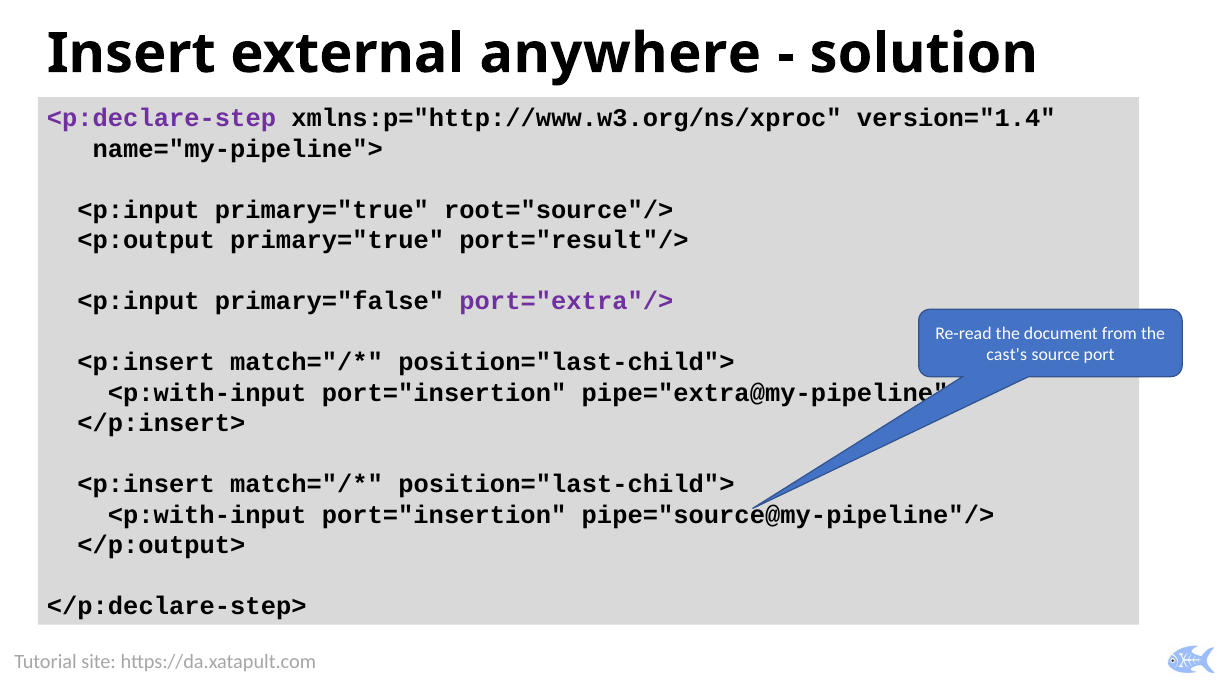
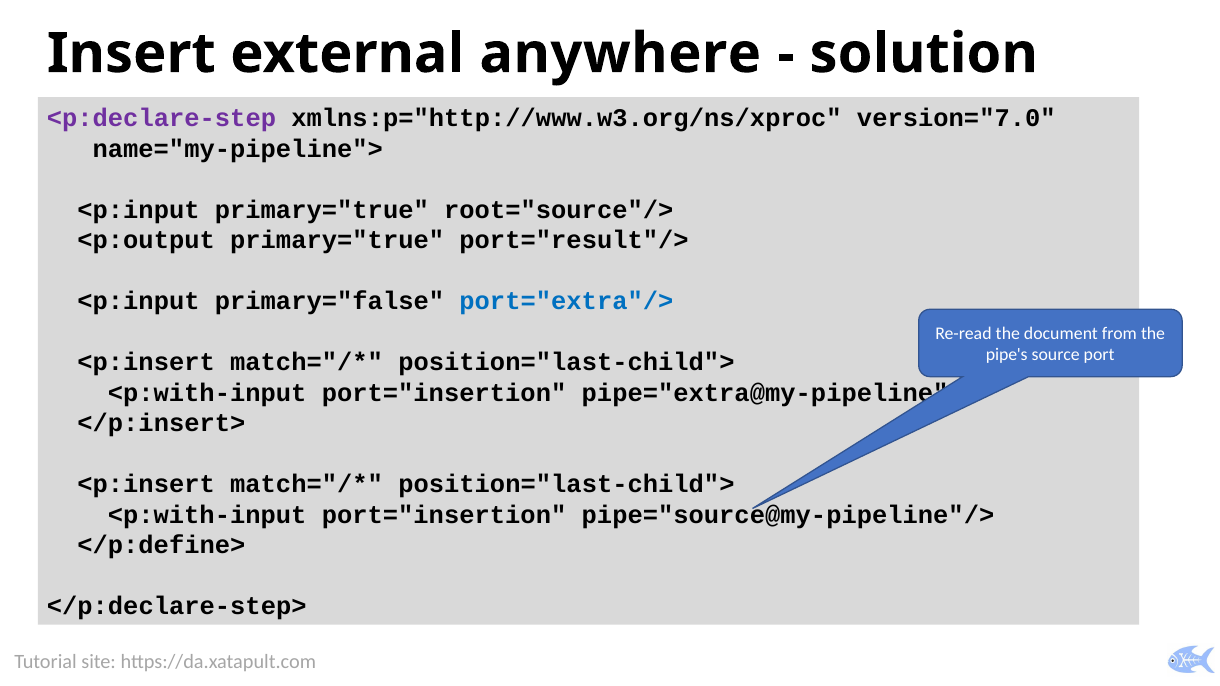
version="1.4: version="1.4 -> version="7.0
port="extra"/> colour: purple -> blue
cast's: cast's -> pipe's
</p:output>: </p:output> -> </p:define>
